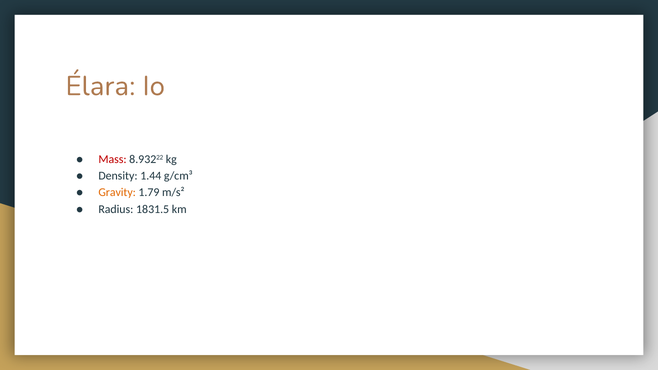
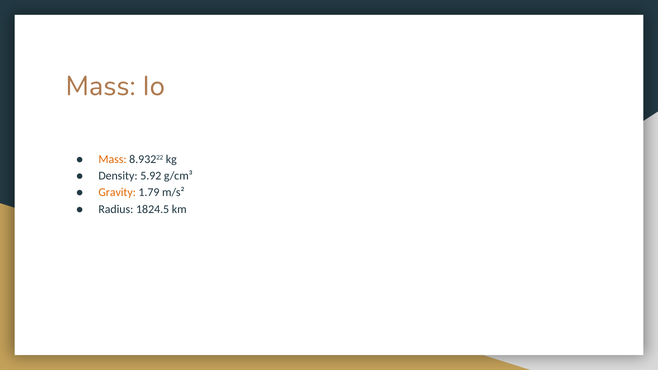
Élara at (100, 86): Élara -> Mass
Mass at (113, 159) colour: red -> orange
1.44: 1.44 -> 5.92
1831.5: 1831.5 -> 1824.5
